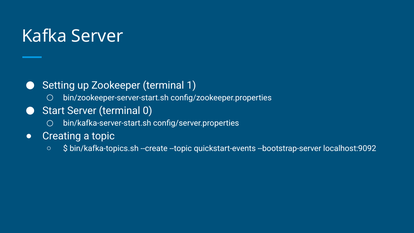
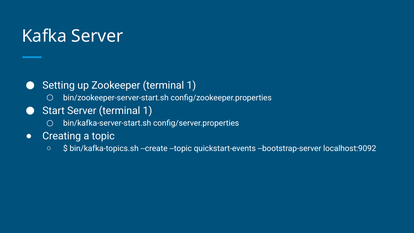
Server terminal 0: 0 -> 1
